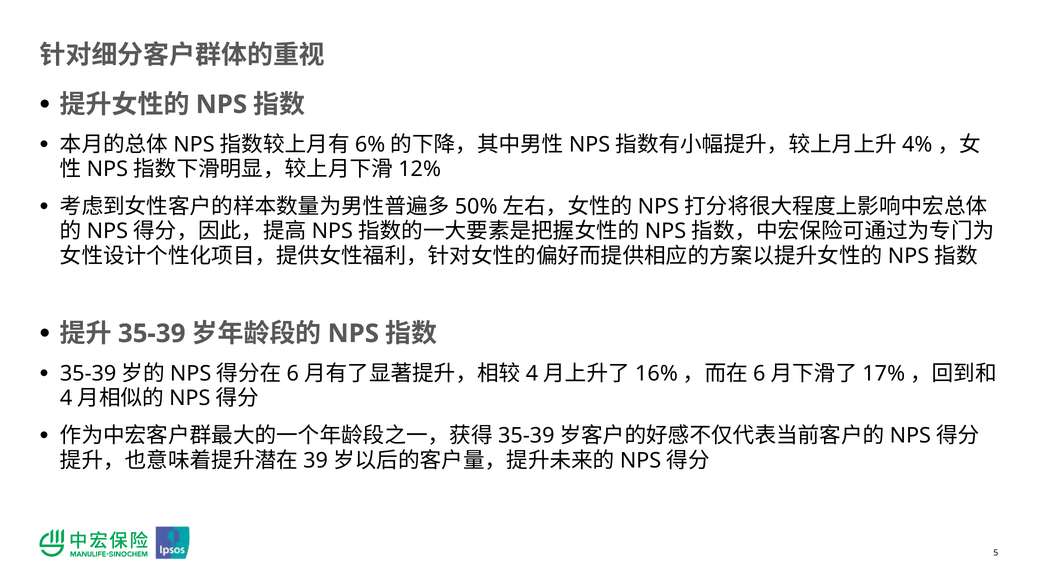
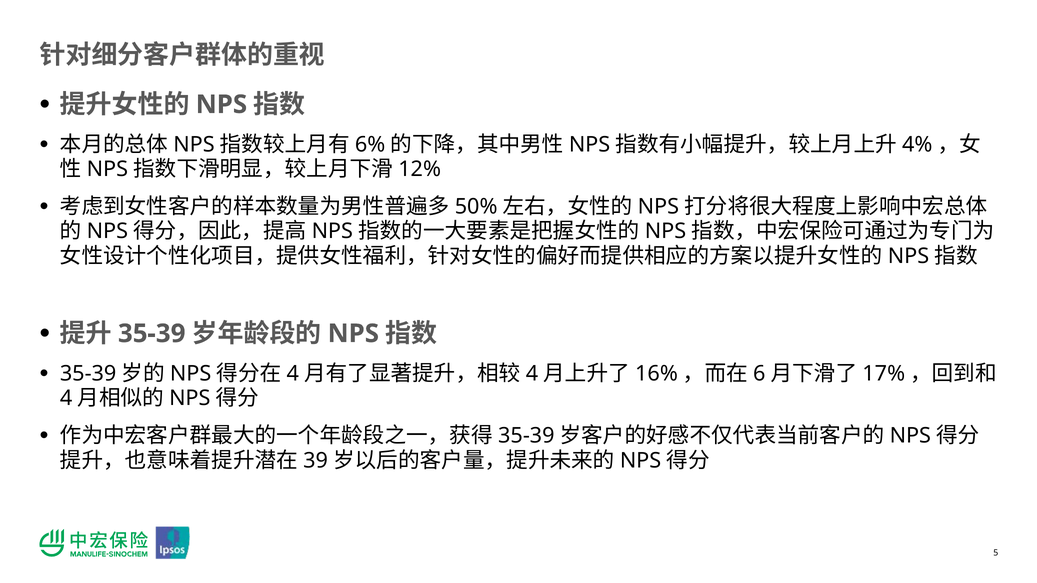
6 at (293, 374): 6 -> 4
